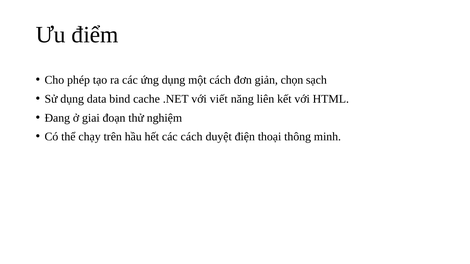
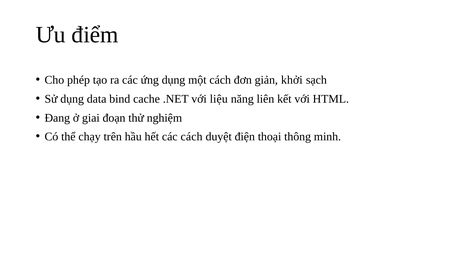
chọn: chọn -> khởi
viết: viết -> liệu
